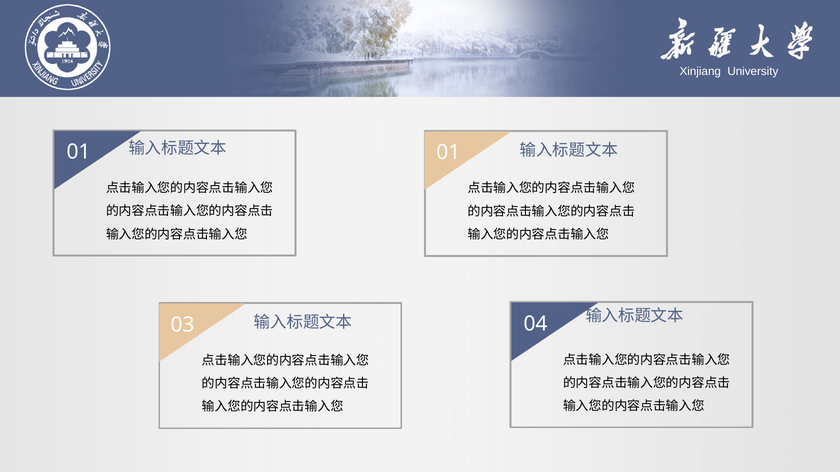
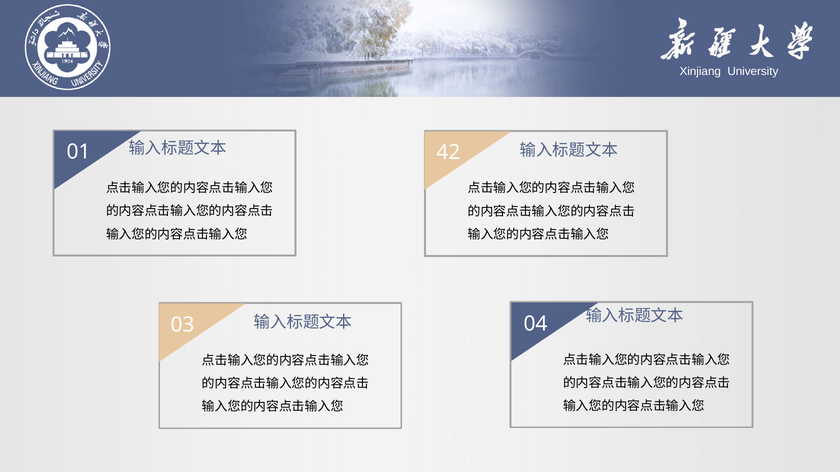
01 01: 01 -> 42
